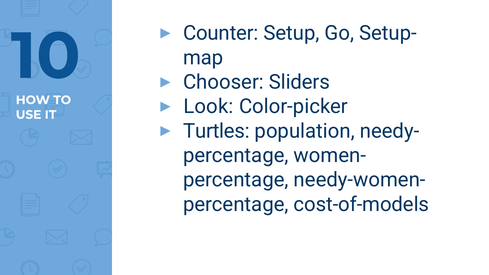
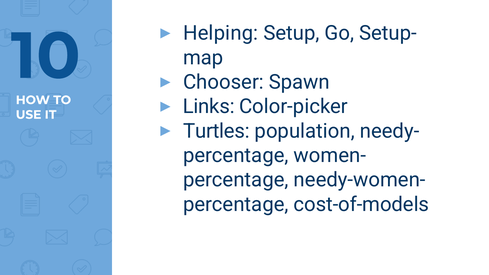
Counter: Counter -> Helping
Sliders: Sliders -> Spawn
Look: Look -> Links
